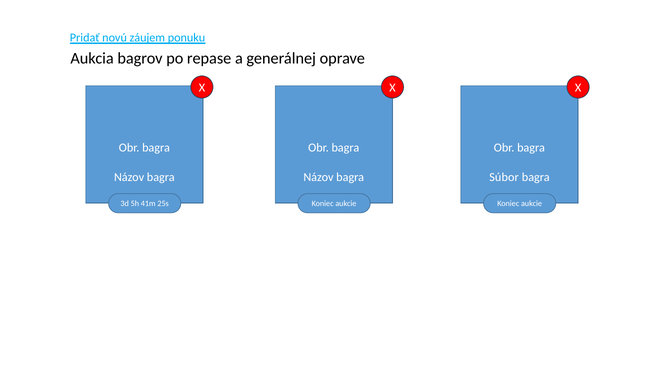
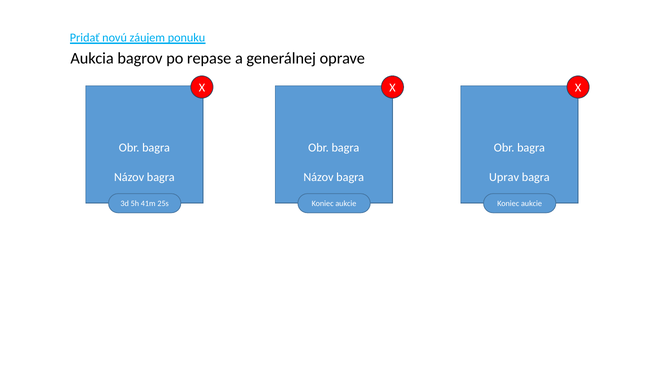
Súbor: Súbor -> Uprav
